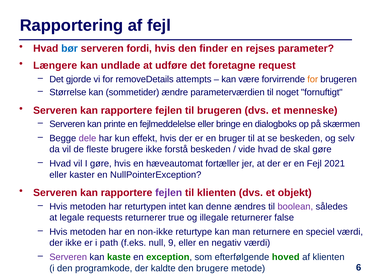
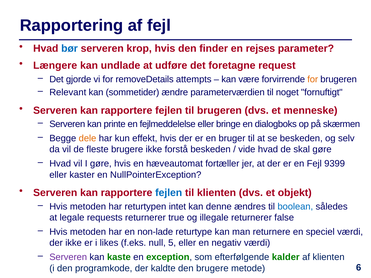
fordi: fordi -> krop
Størrelse: Størrelse -> Relevant
dele colour: purple -> orange
2021: 2021 -> 9399
fejlen at (169, 193) colour: purple -> blue
boolean colour: purple -> blue
non-ikke: non-ikke -> non-lade
path: path -> likes
9: 9 -> 5
hoved: hoved -> kalder
